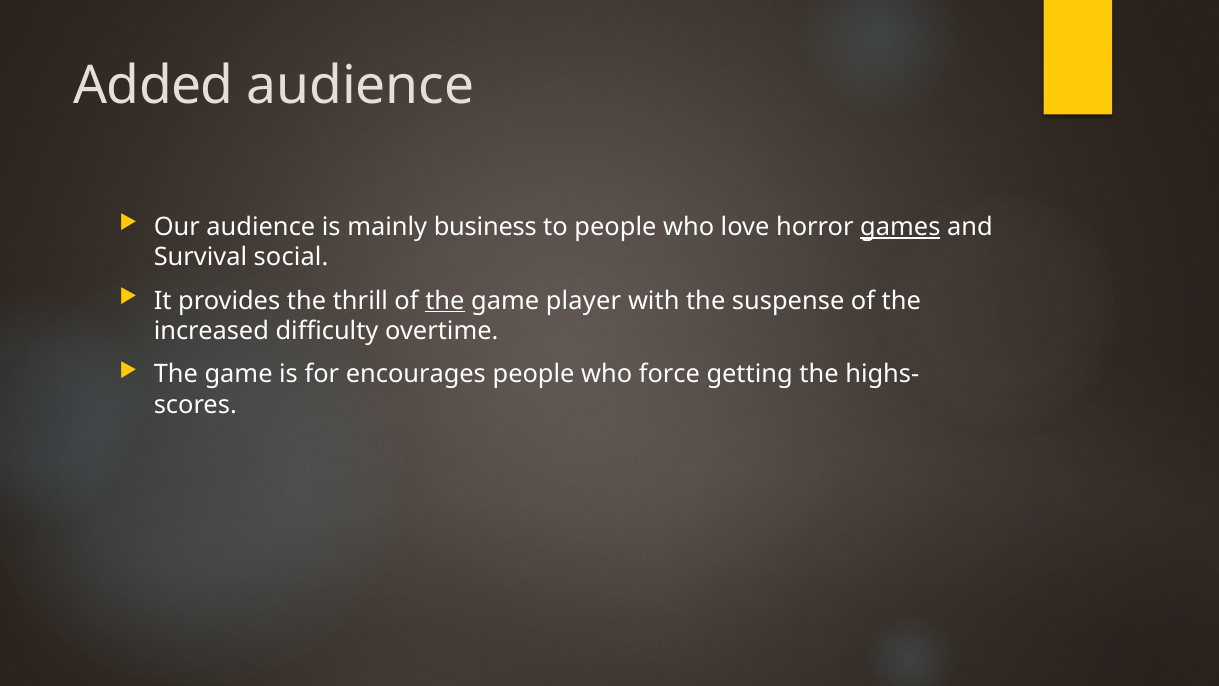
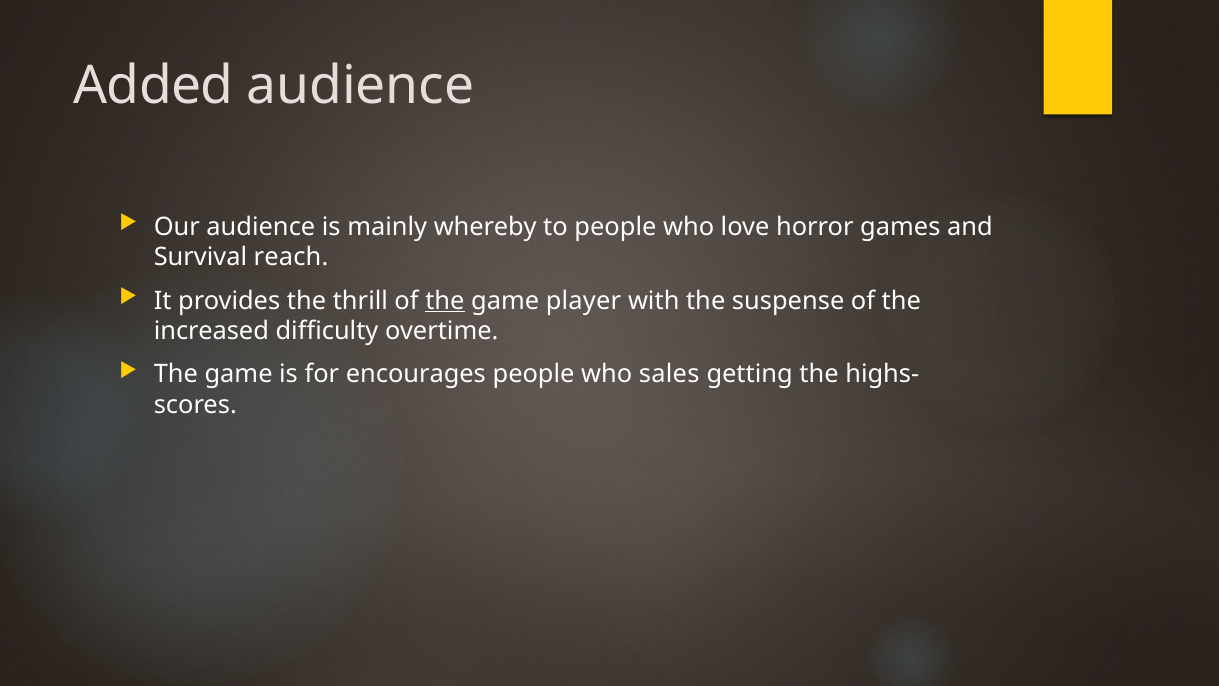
business: business -> whereby
games underline: present -> none
social: social -> reach
force: force -> sales
